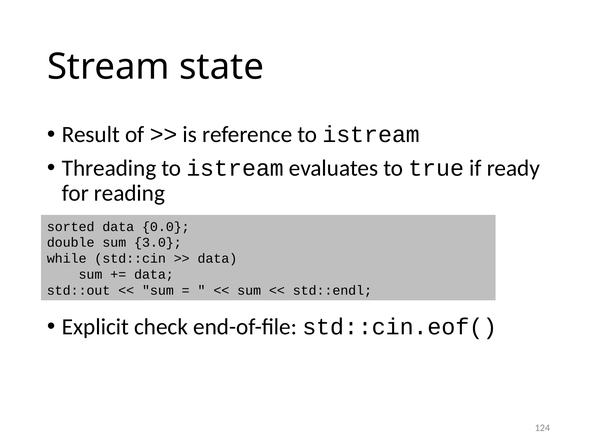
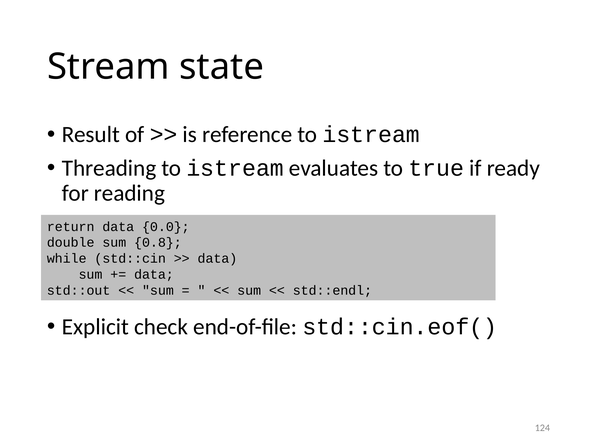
sorted: sorted -> return
3.0: 3.0 -> 0.8
